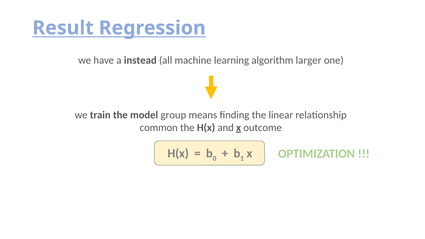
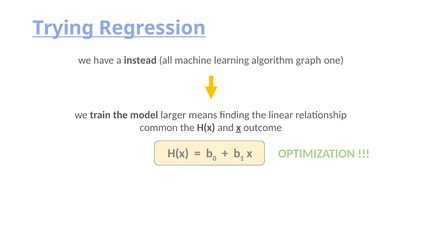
Result: Result -> Trying
larger: larger -> graph
group: group -> larger
